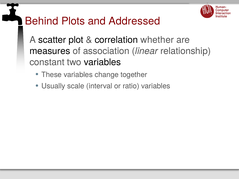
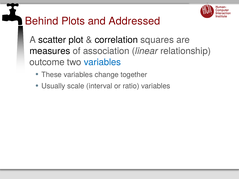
whether: whether -> squares
constant: constant -> outcome
variables at (102, 62) colour: black -> blue
